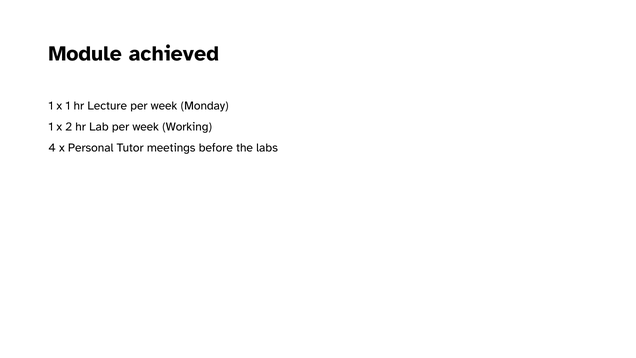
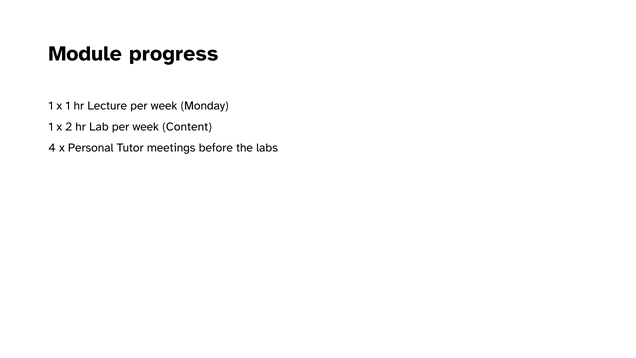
achieved: achieved -> progress
Working: Working -> Content
